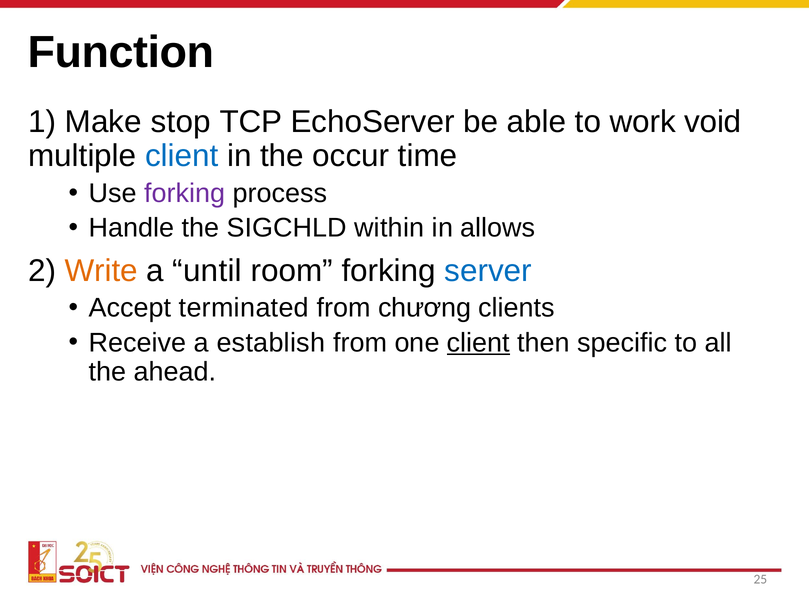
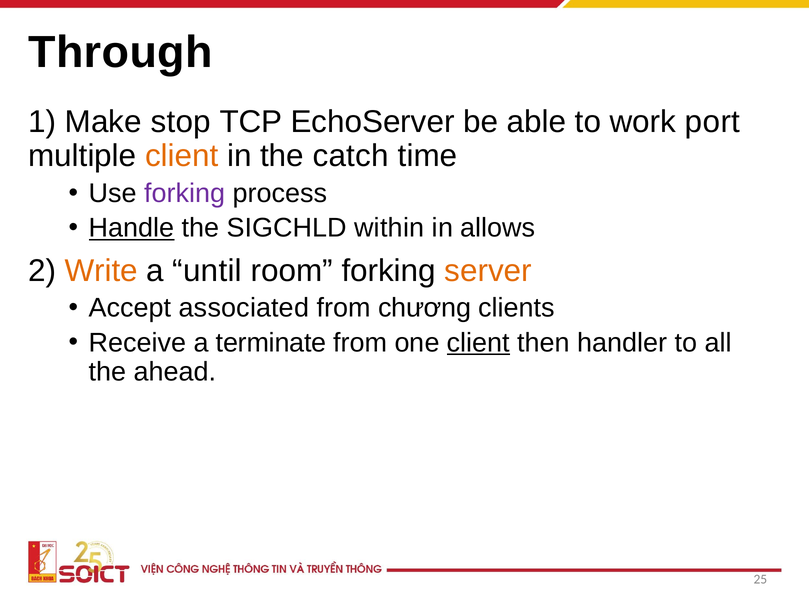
Function: Function -> Through
void: void -> port
client at (182, 156) colour: blue -> orange
occur: occur -> catch
Handle underline: none -> present
server colour: blue -> orange
terminated: terminated -> associated
establish: establish -> terminate
specific: specific -> handler
